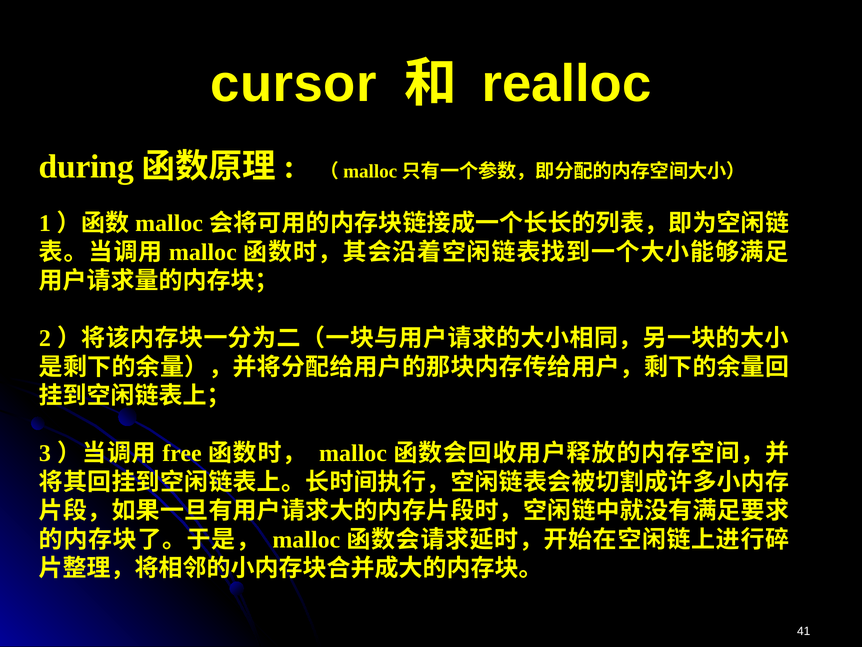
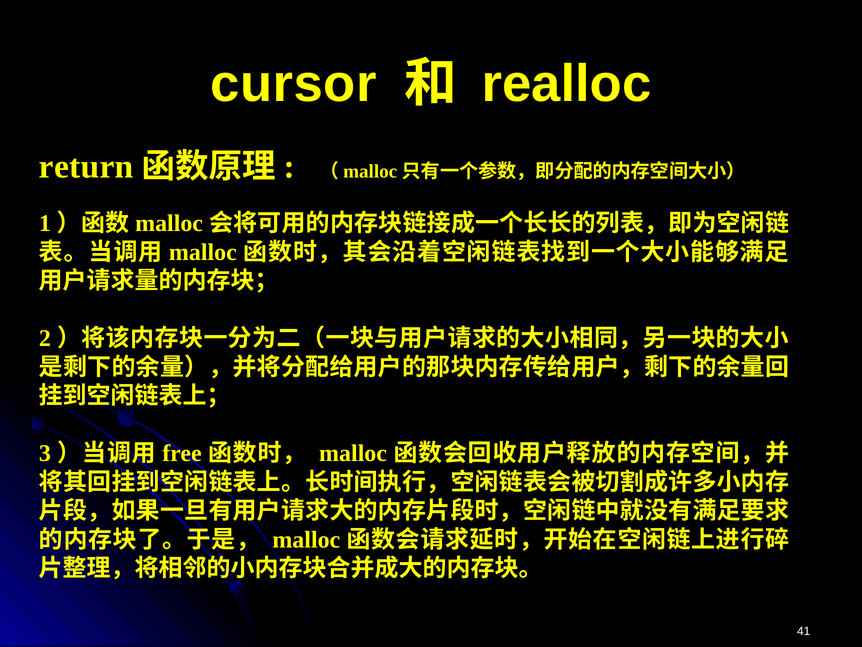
during: during -> return
